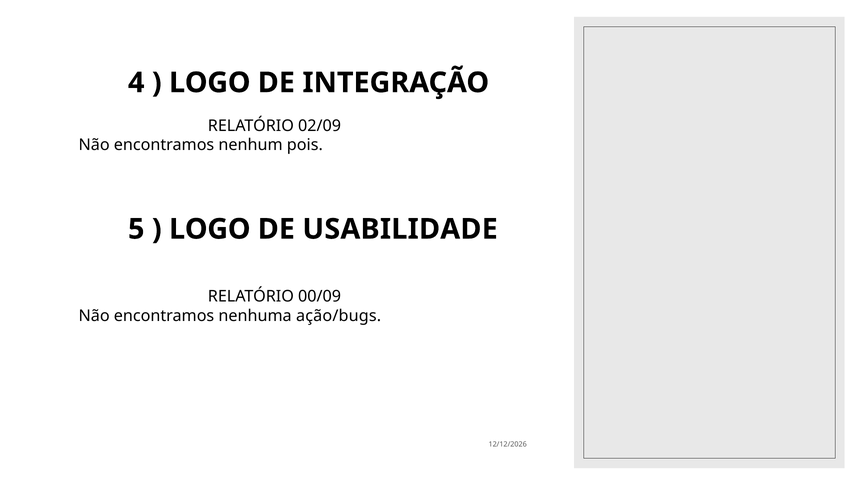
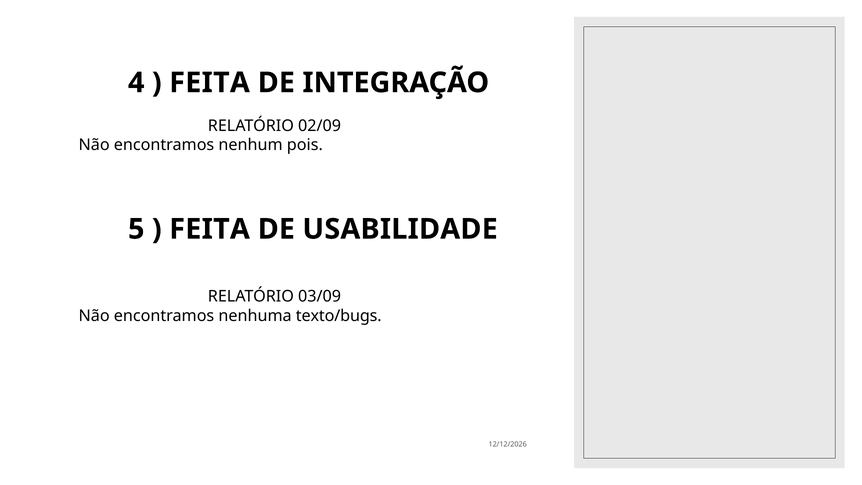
LOGO at (210, 83): LOGO -> FEITA
LOGO at (210, 229): LOGO -> FEITA
00/09: 00/09 -> 03/09
ação/bugs: ação/bugs -> texto/bugs
